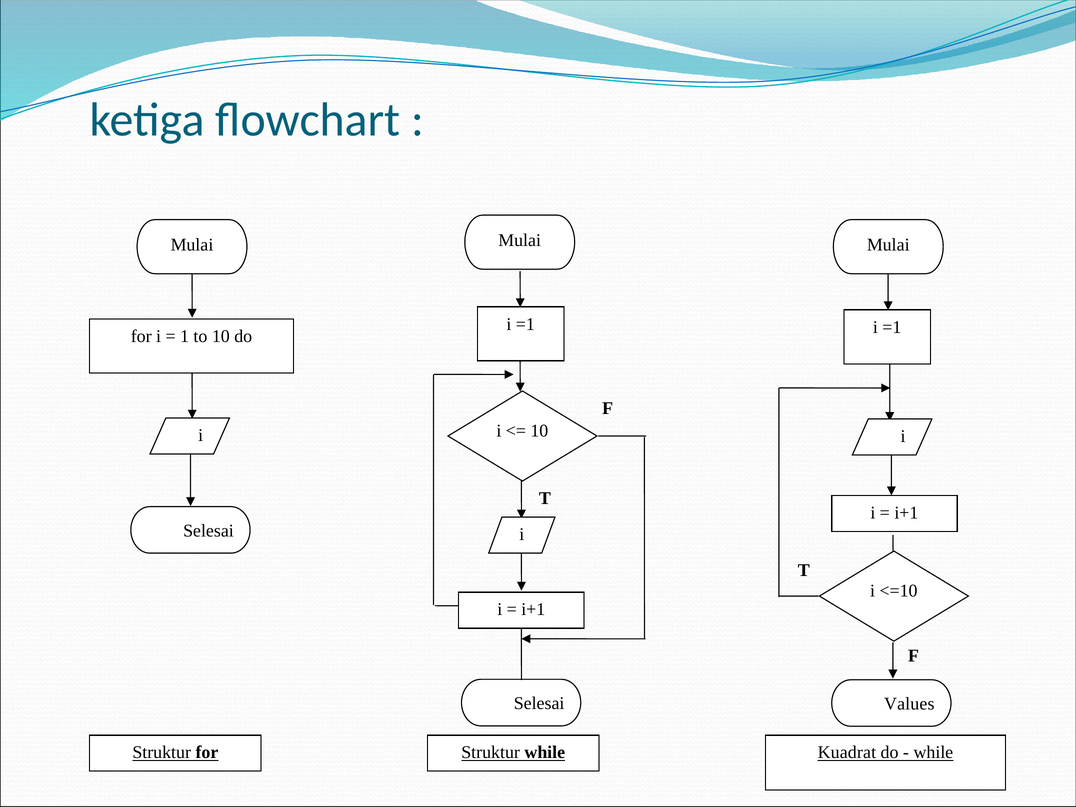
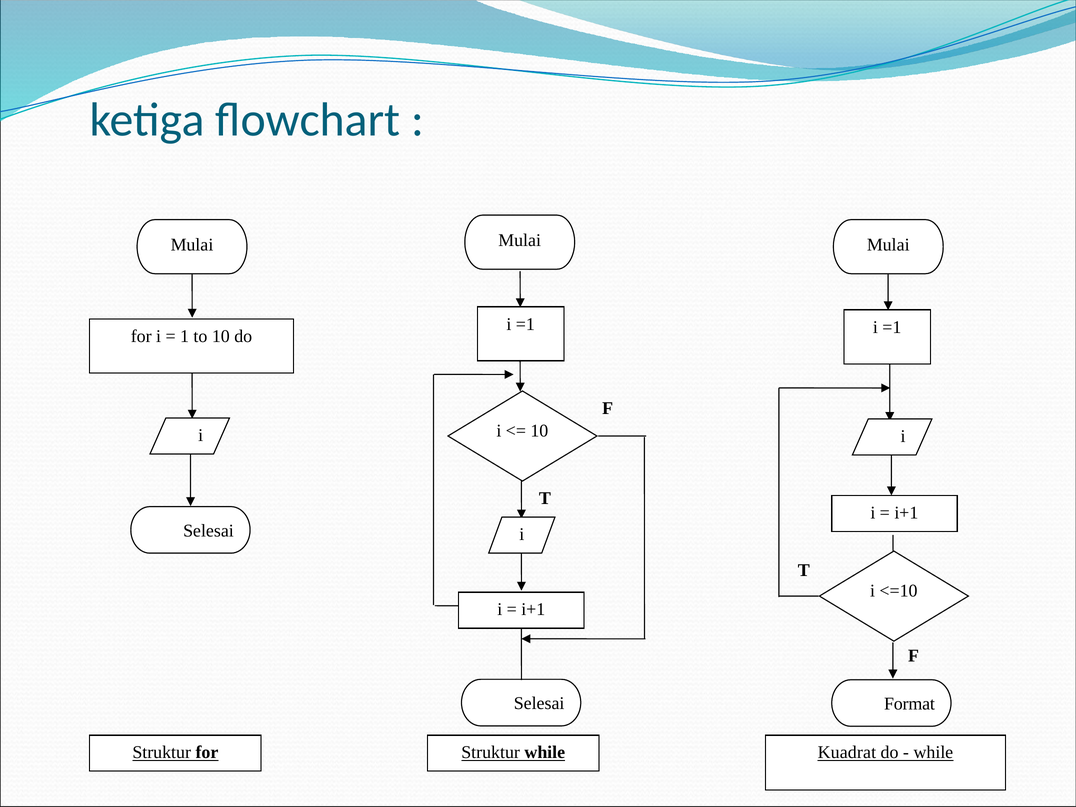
Values: Values -> Format
